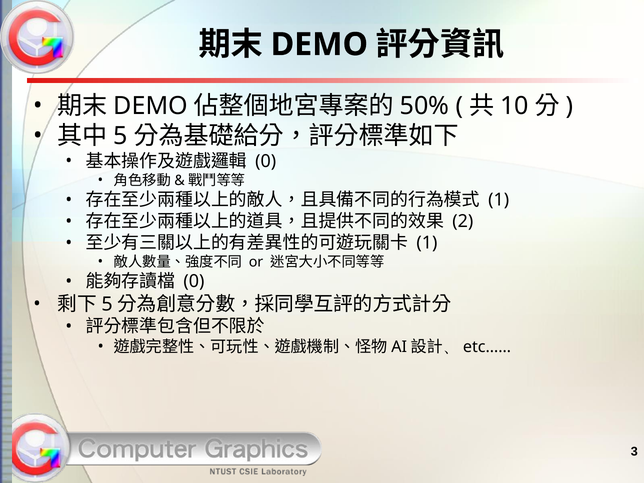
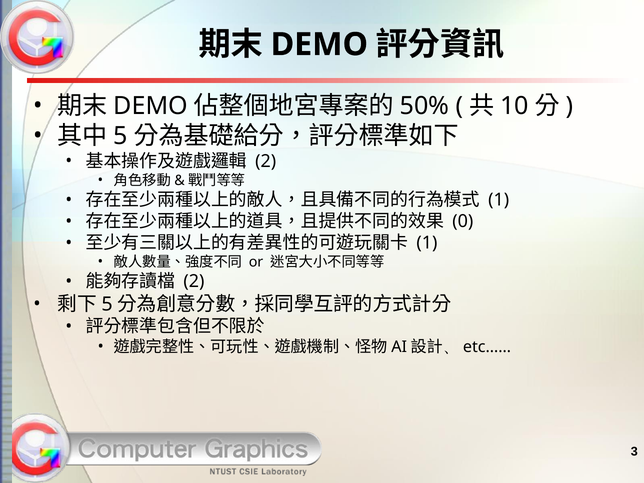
0 at (266, 161): 0 -> 2
2: 2 -> 0
0 at (194, 281): 0 -> 2
